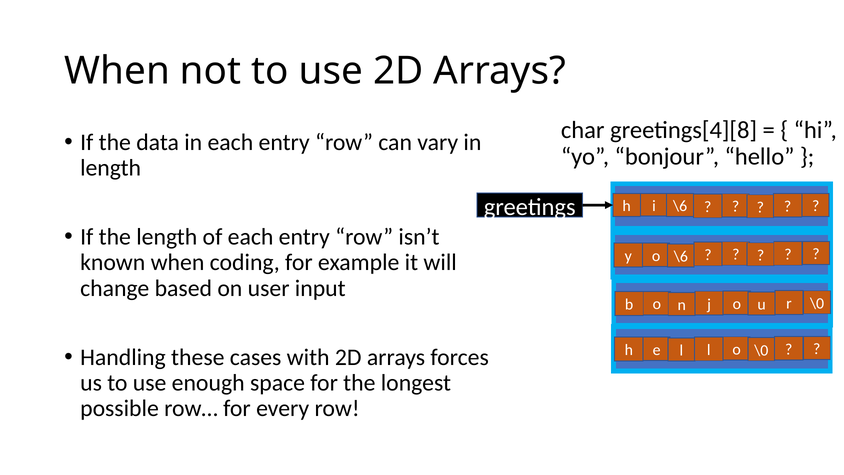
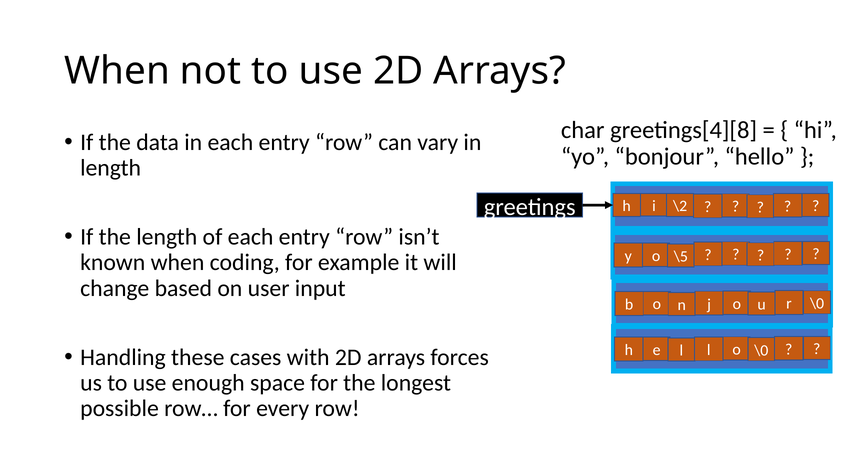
greetings \6: \6 -> \2
o \6: \6 -> \5
